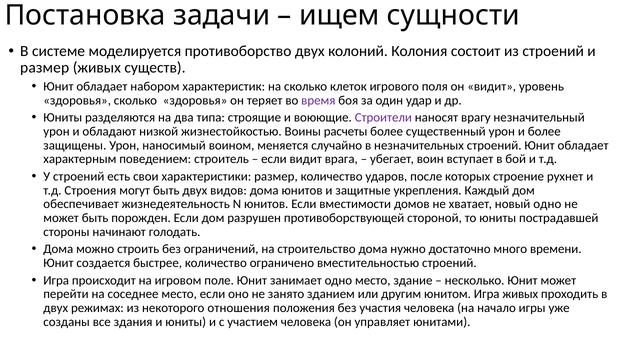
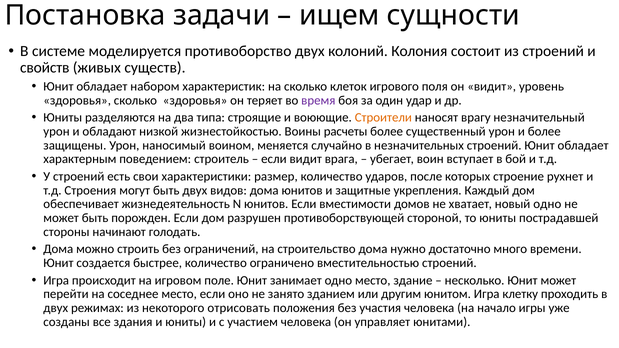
размер at (45, 68): размер -> свойств
Строители colour: purple -> orange
Игра живых: живых -> клетку
отношения: отношения -> отрисовать
